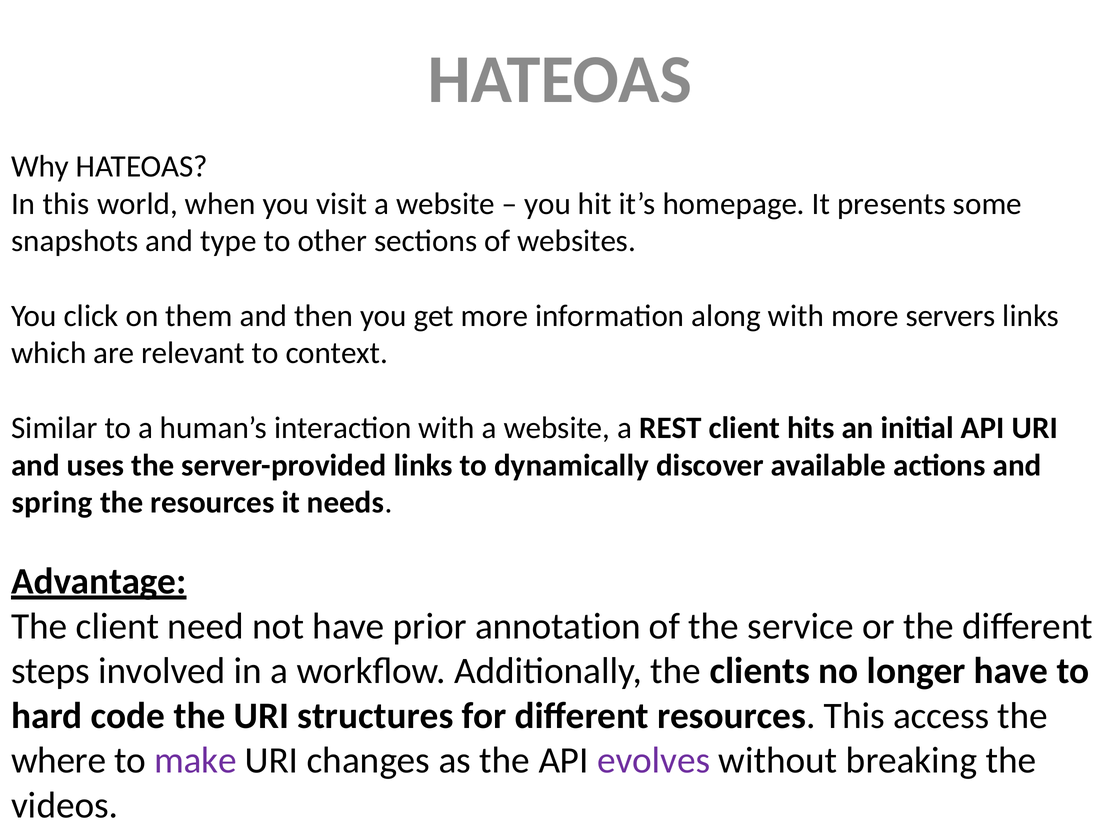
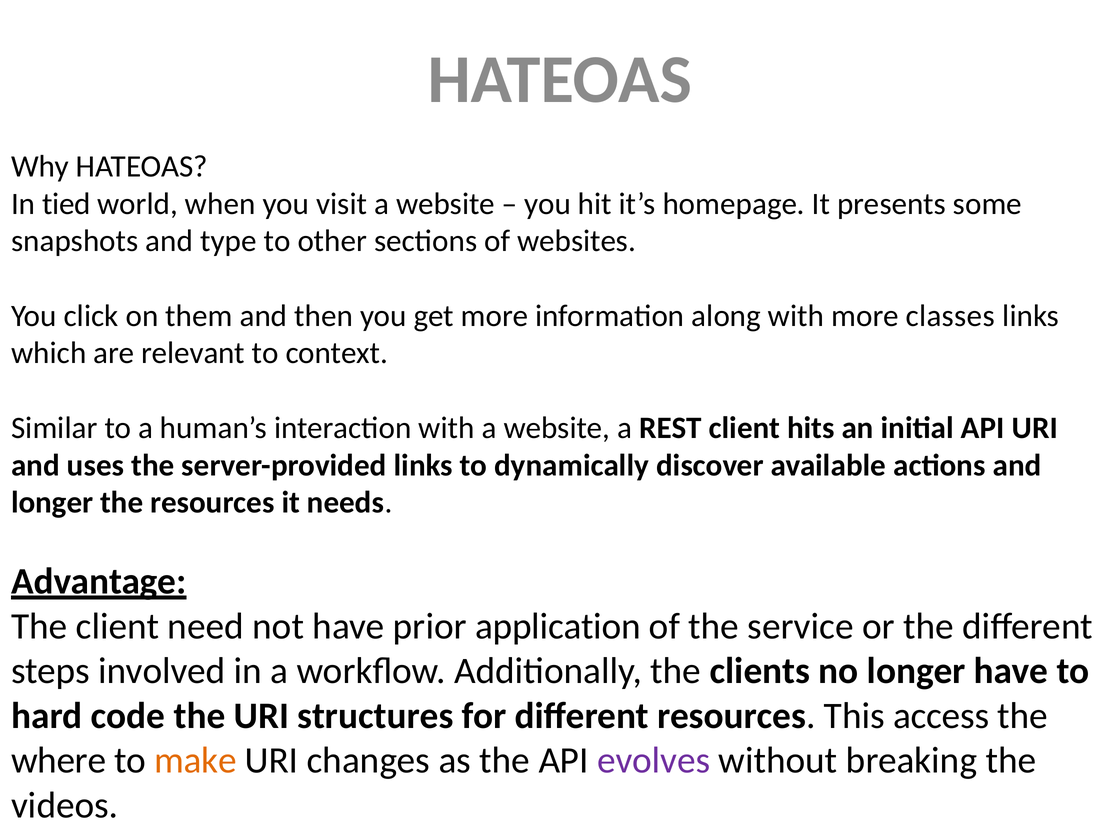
In this: this -> tied
servers: servers -> classes
spring at (52, 503): spring -> longer
annotation: annotation -> application
make colour: purple -> orange
